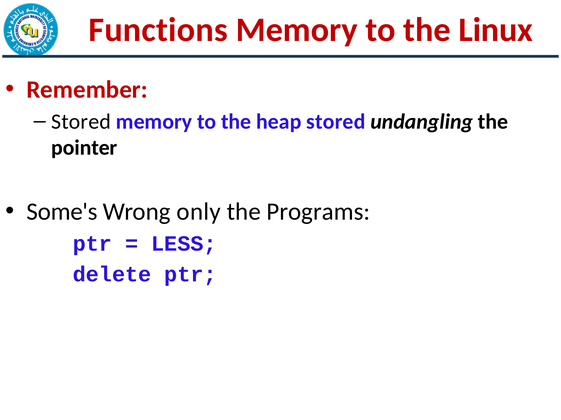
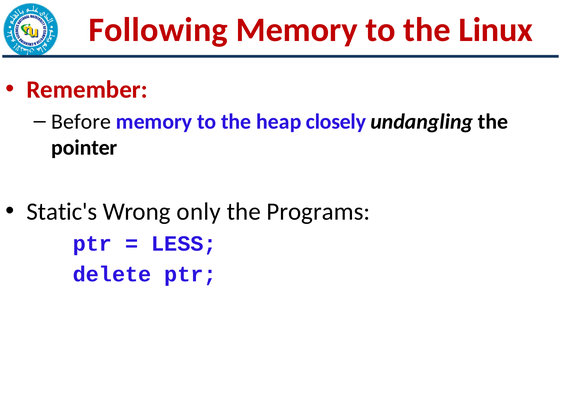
Functions: Functions -> Following
Stored at (81, 122): Stored -> Before
heap stored: stored -> closely
Some's: Some's -> Static's
